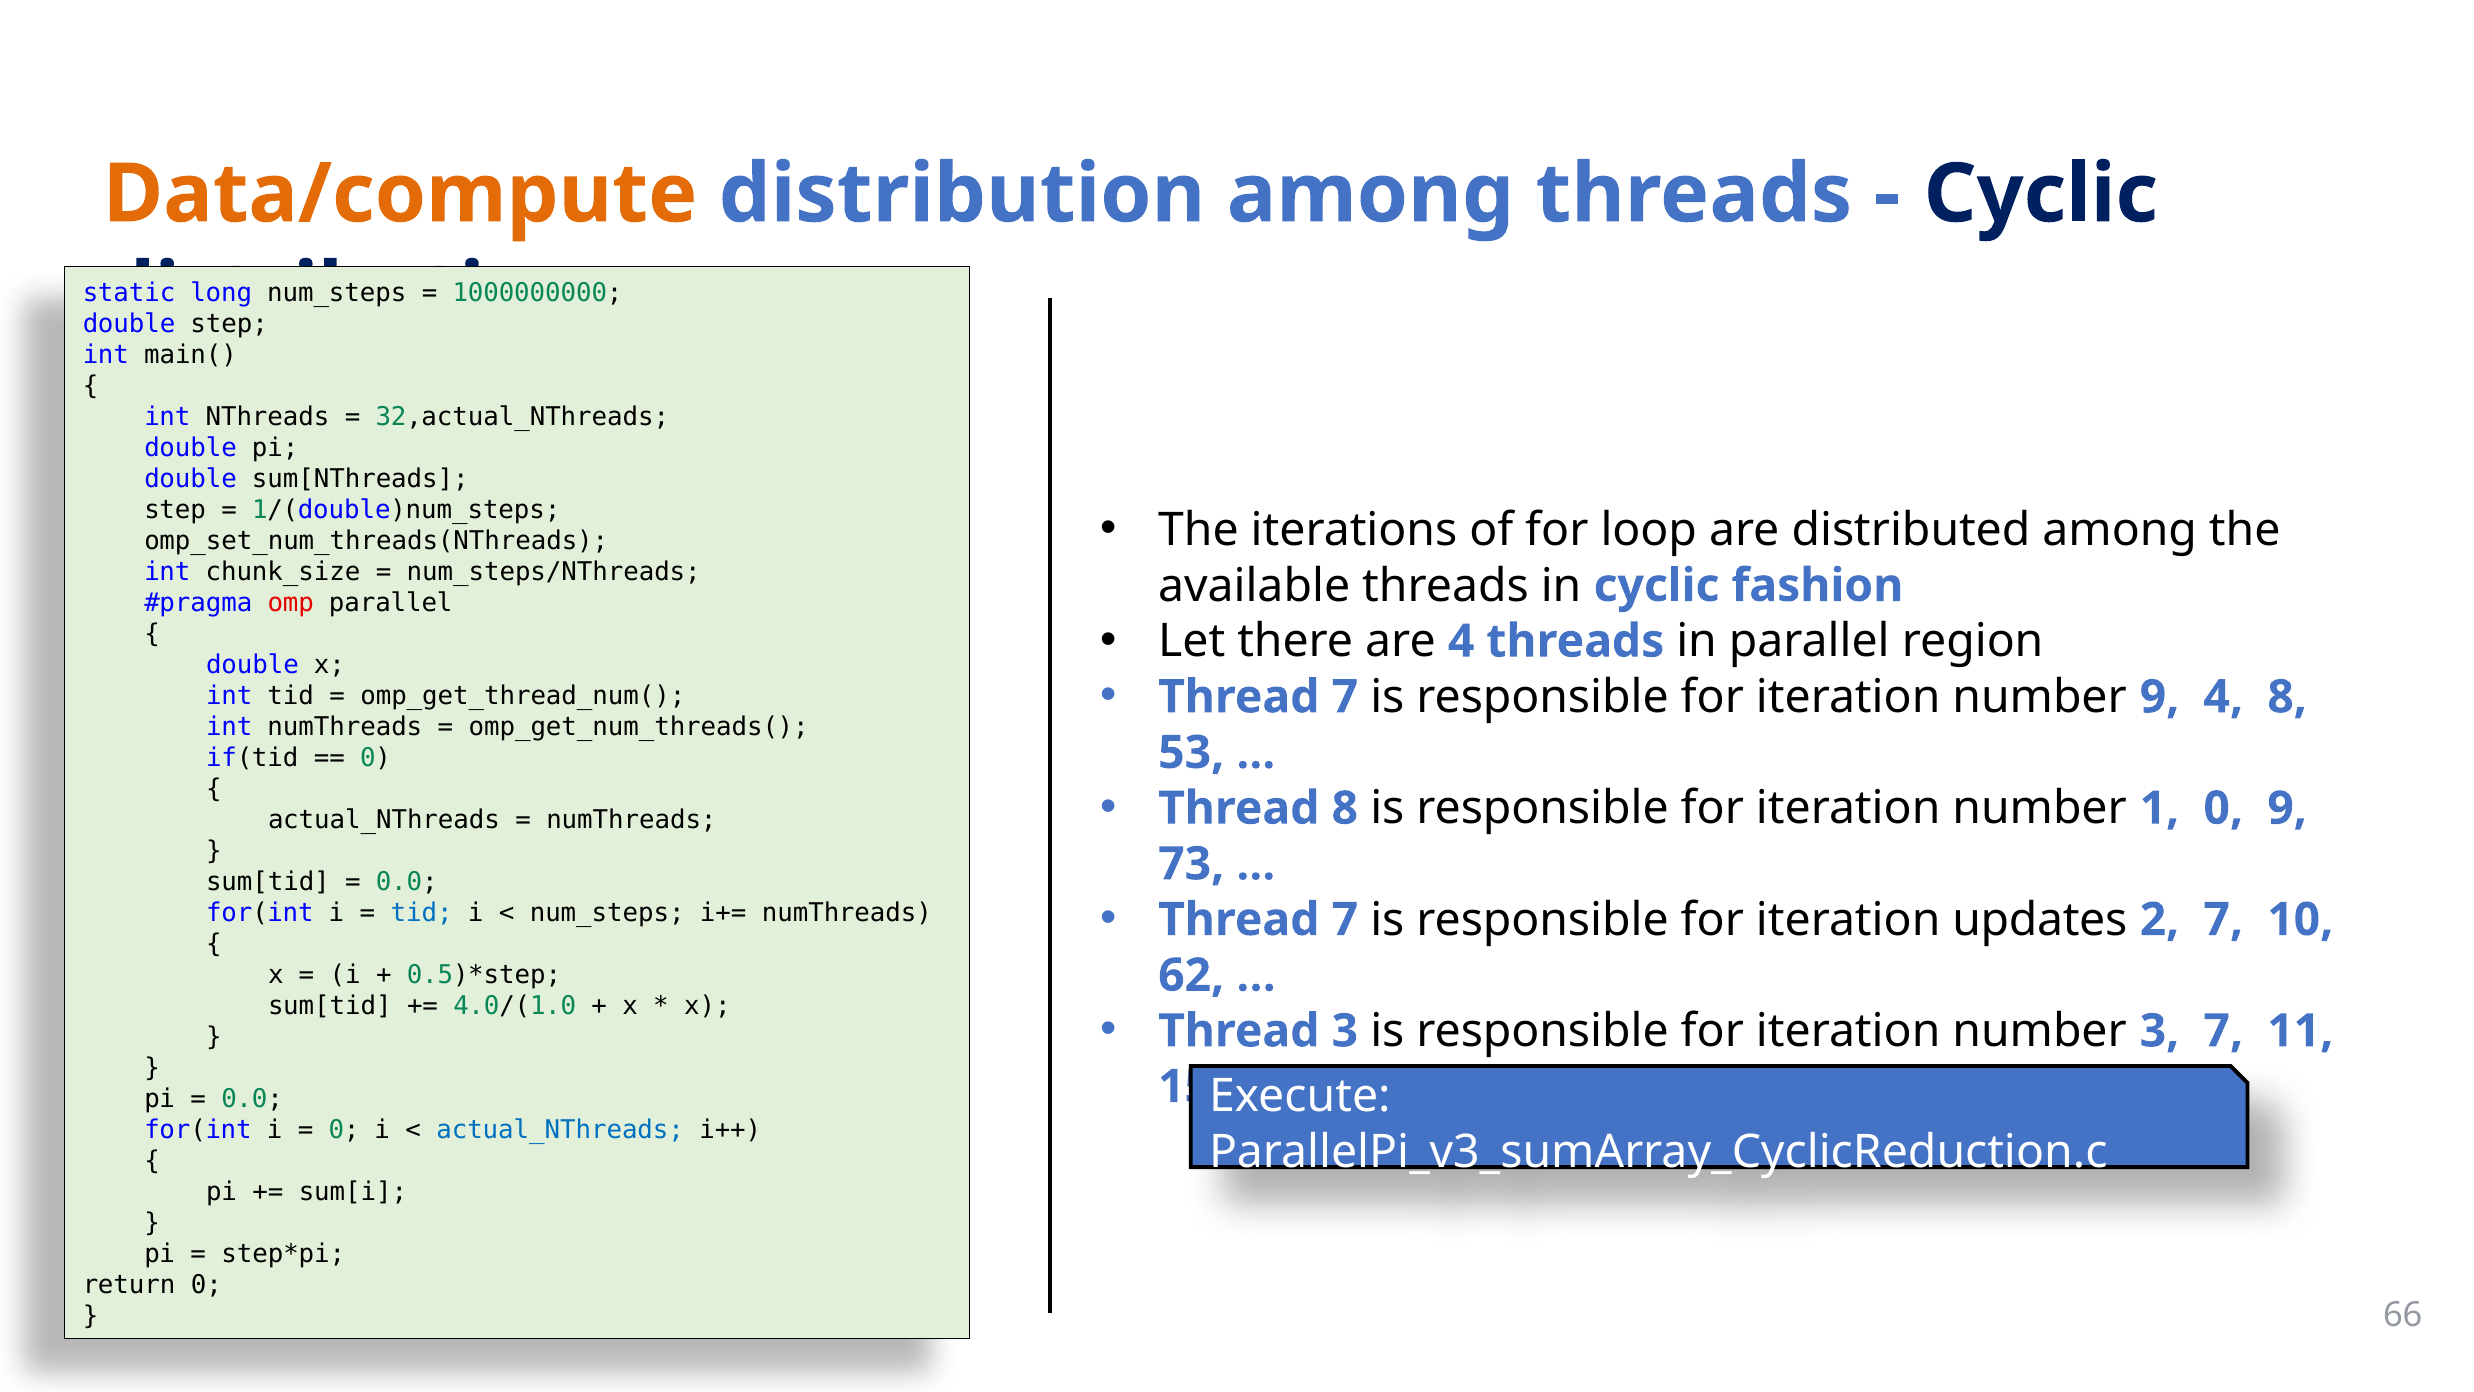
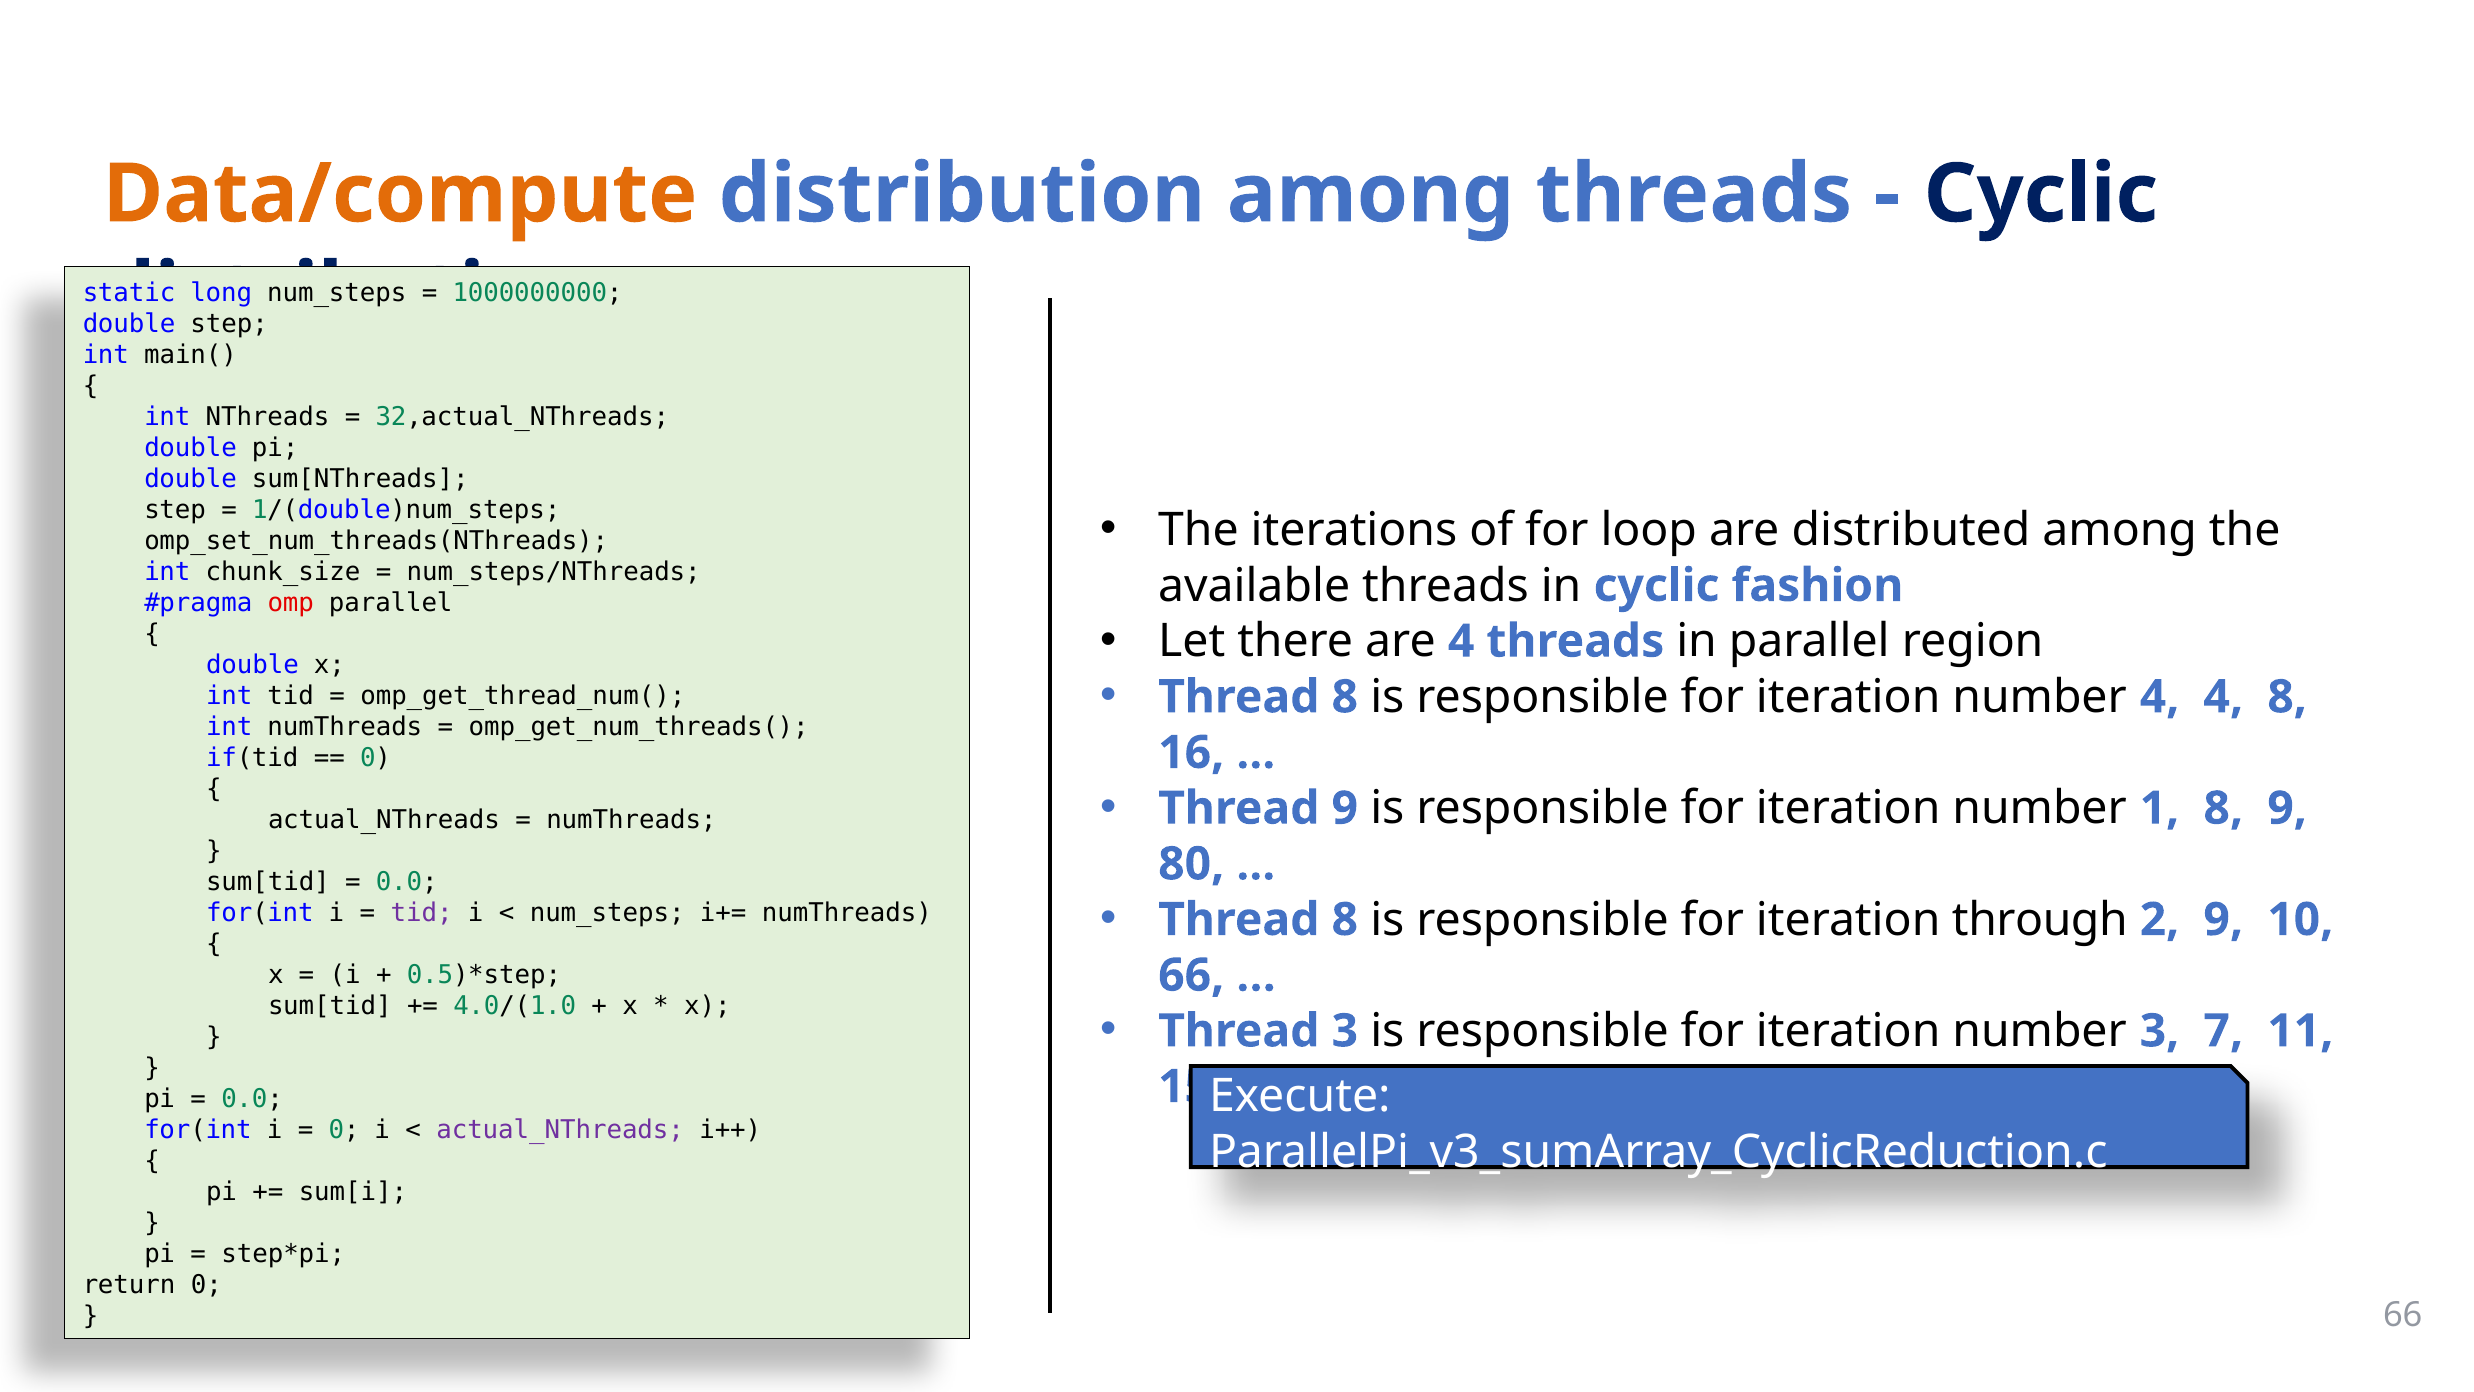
7 at (1345, 697): 7 -> 8
number 9: 9 -> 4
53: 53 -> 16
Thread 8: 8 -> 9
1 0: 0 -> 8
73: 73 -> 80
7 at (1345, 920): 7 -> 8
updates: updates -> through
2 7: 7 -> 9
tid at (422, 913) colour: blue -> purple
62 at (1191, 975): 62 -> 66
actual_NThreads at (560, 1129) colour: blue -> purple
